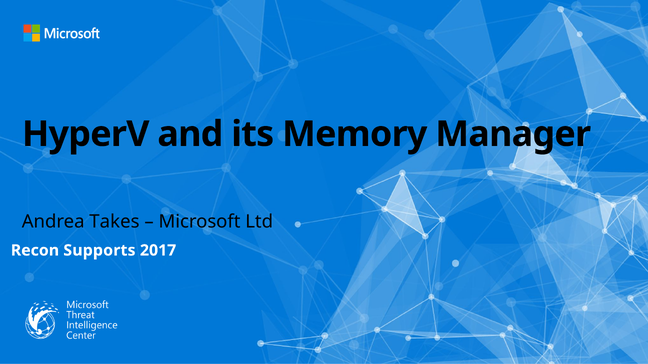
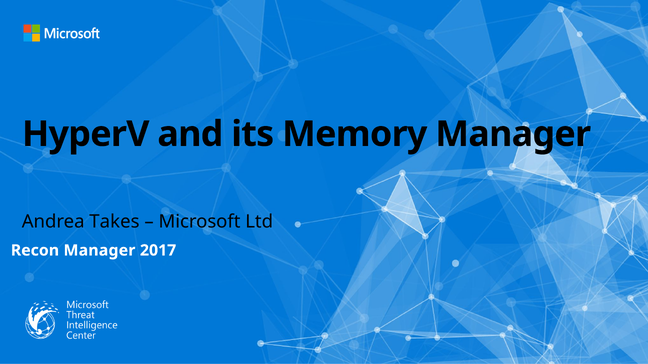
Recon Supports: Supports -> Manager
